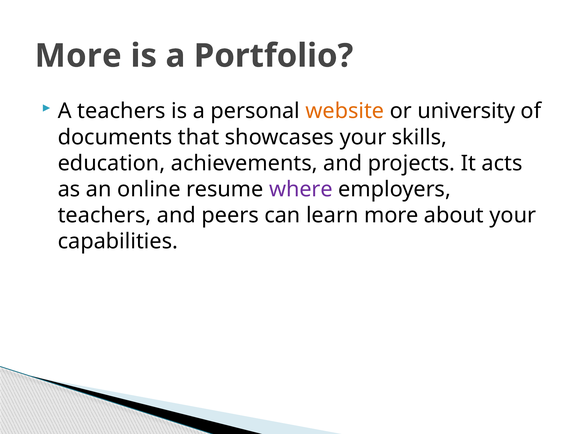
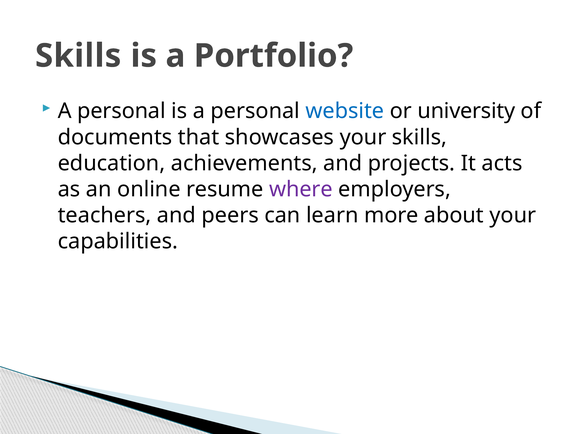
More at (78, 56): More -> Skills
teachers at (121, 111): teachers -> personal
website colour: orange -> blue
